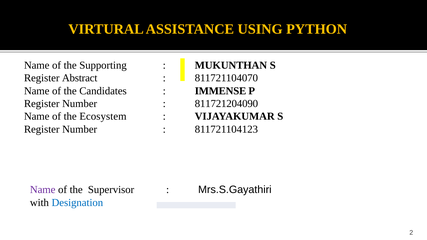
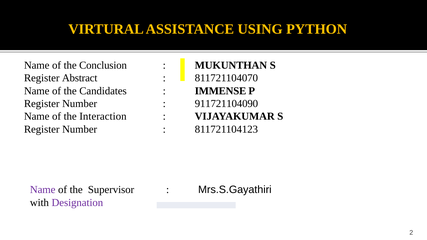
Supporting: Supporting -> Conclusion
811721204090: 811721204090 -> 911721104090
Ecosystem: Ecosystem -> Interaction
Designation colour: blue -> purple
